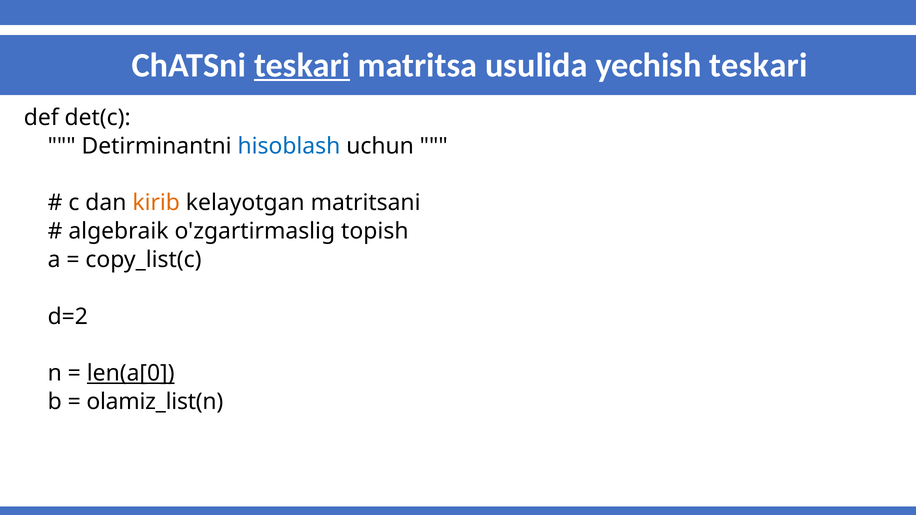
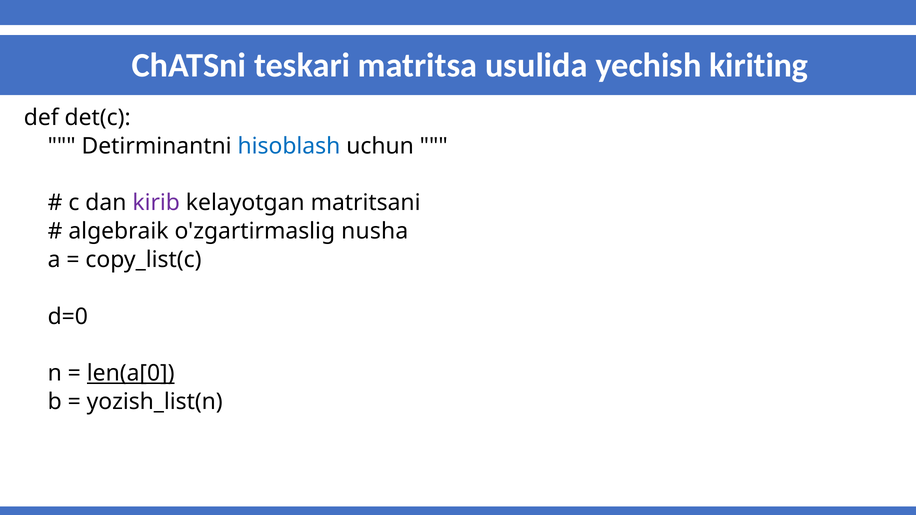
teskari at (302, 65) underline: present -> none
yechish teskari: teskari -> kiriting
kirib colour: orange -> purple
topish: topish -> nusha
d=2: d=2 -> d=0
olamiz_list(n: olamiz_list(n -> yozish_list(n
